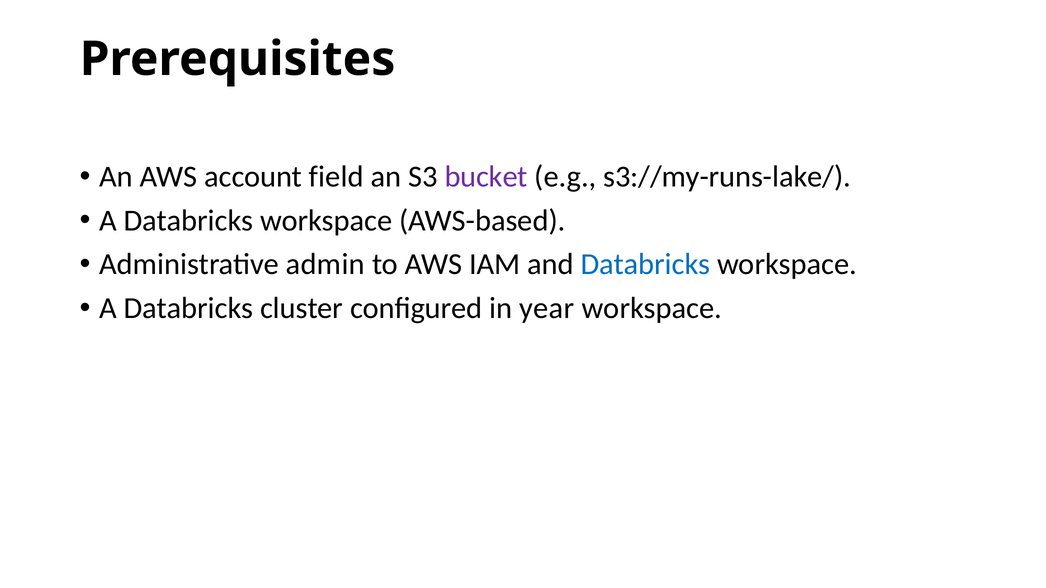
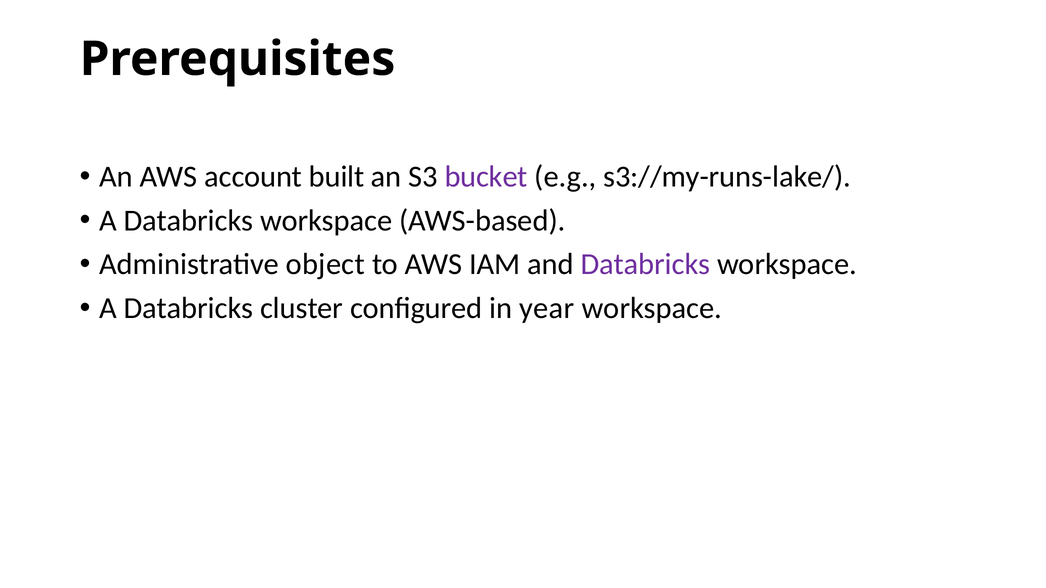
field: field -> built
admin: admin -> object
Databricks at (645, 265) colour: blue -> purple
